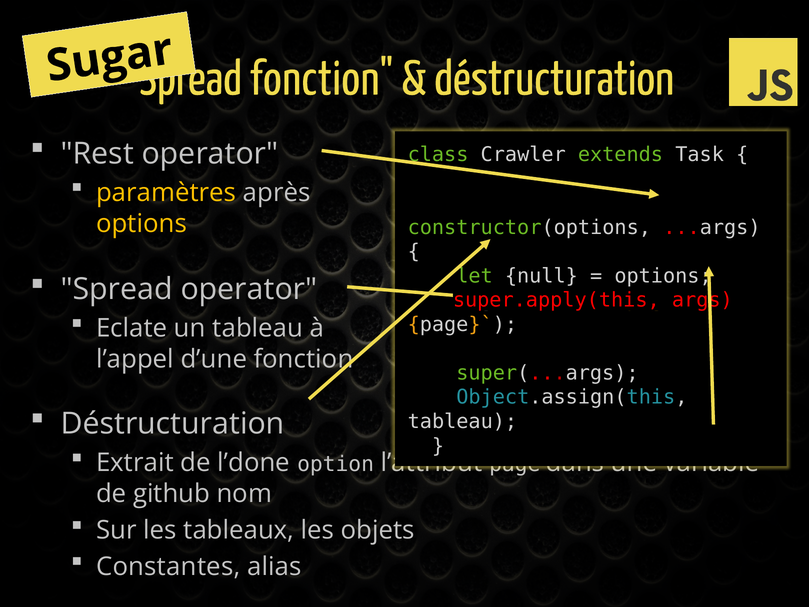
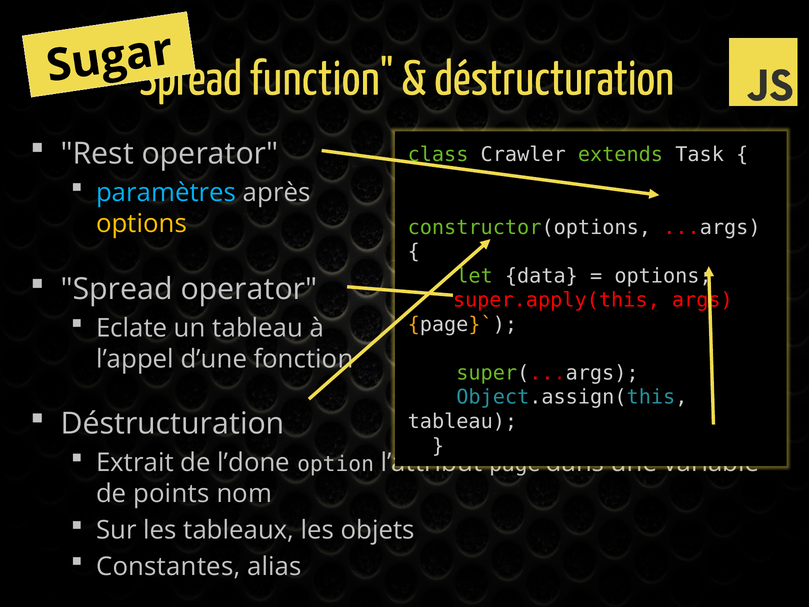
fonction at (322, 78): fonction -> function
paramètres colour: yellow -> light blue
null: null -> data
github: github -> points
